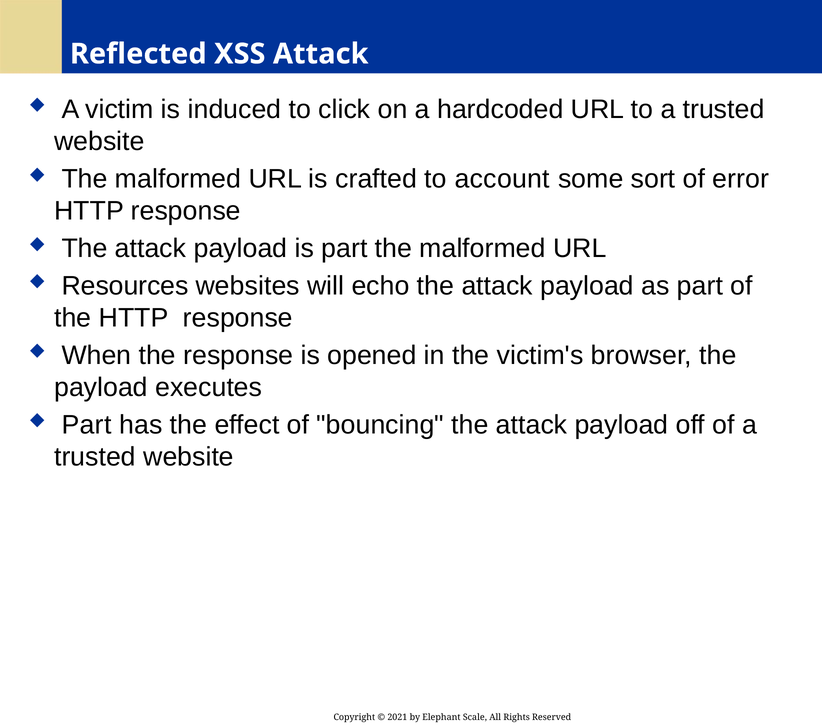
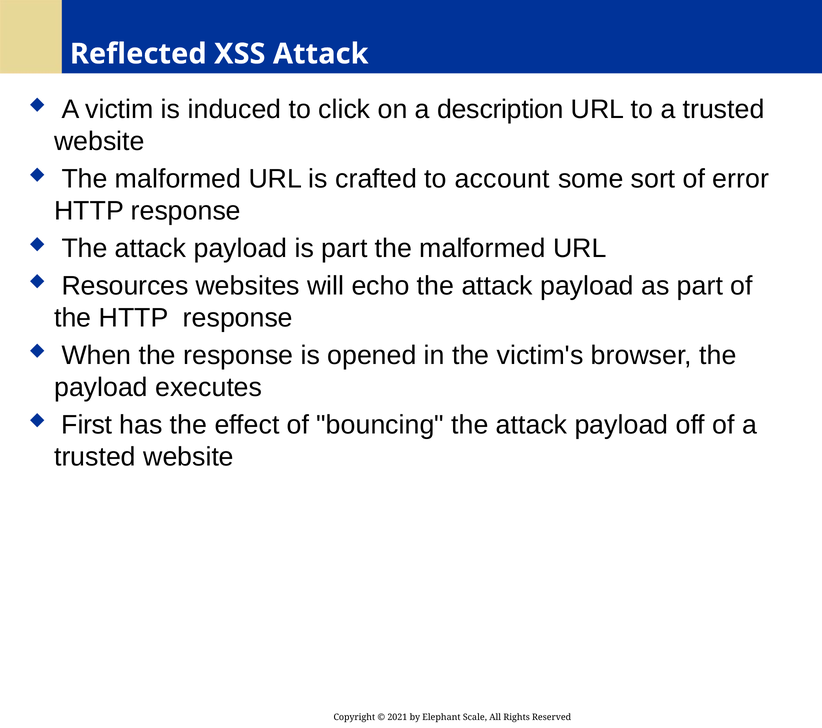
hardcoded: hardcoded -> description
Part at (87, 425): Part -> First
